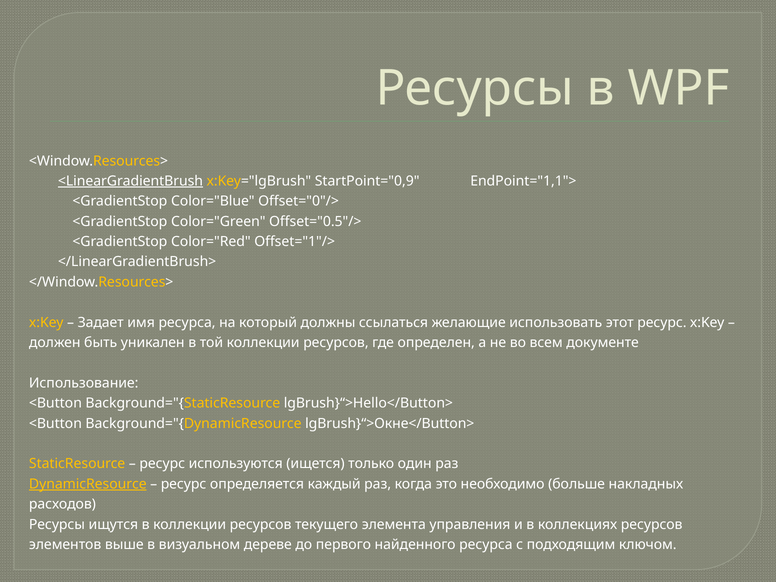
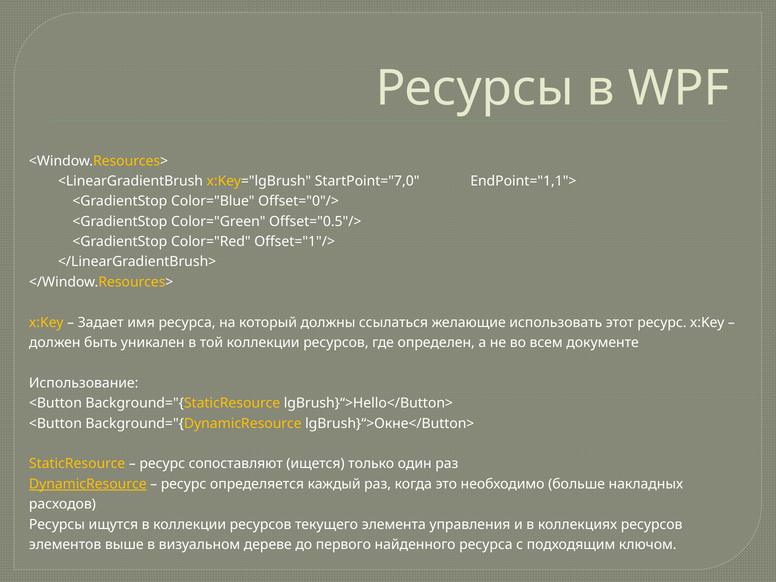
<LinearGradientBrush underline: present -> none
StartPoint="0,9: StartPoint="0,9 -> StartPoint="7,0
используются: используются -> сопоставляют
